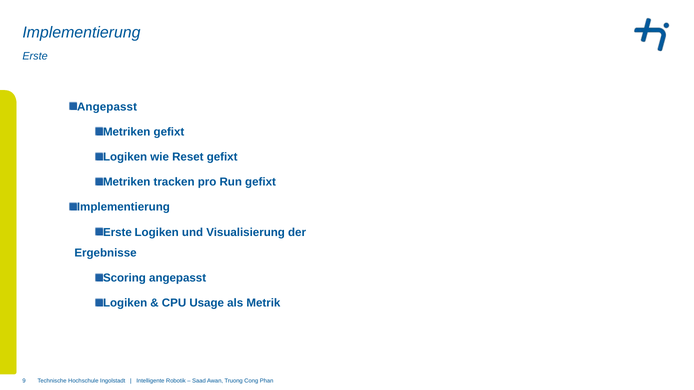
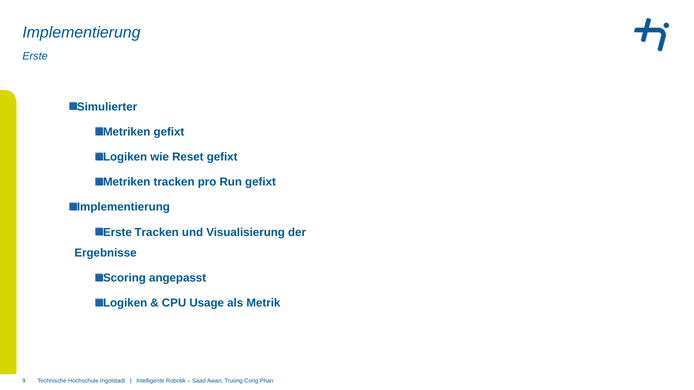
Angepasst at (107, 107): Angepasst -> Simulierter
Erste Logiken: Logiken -> Tracken
